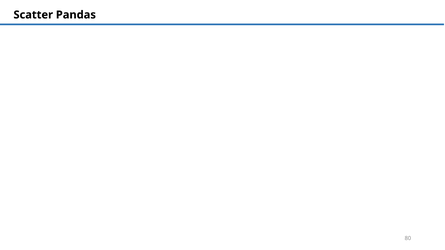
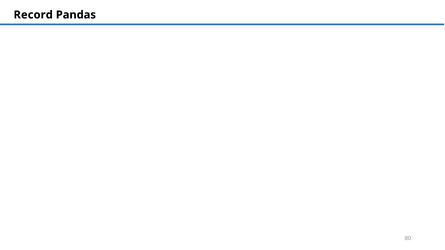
Scatter: Scatter -> Record
